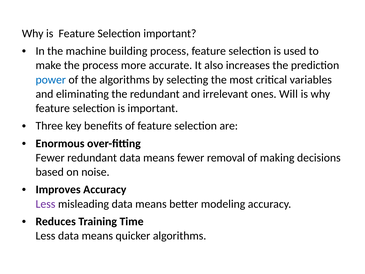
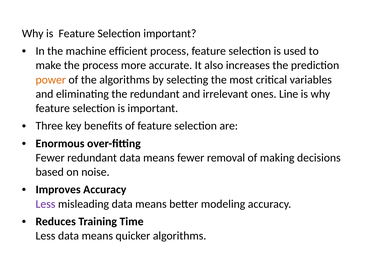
building: building -> efficient
power colour: blue -> orange
Will: Will -> Line
